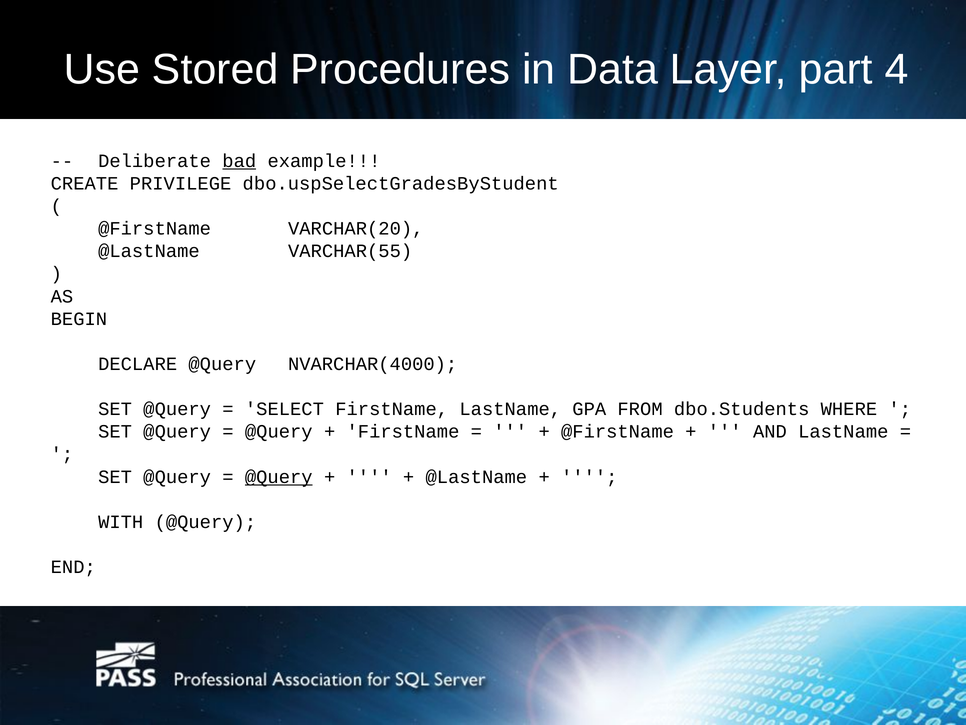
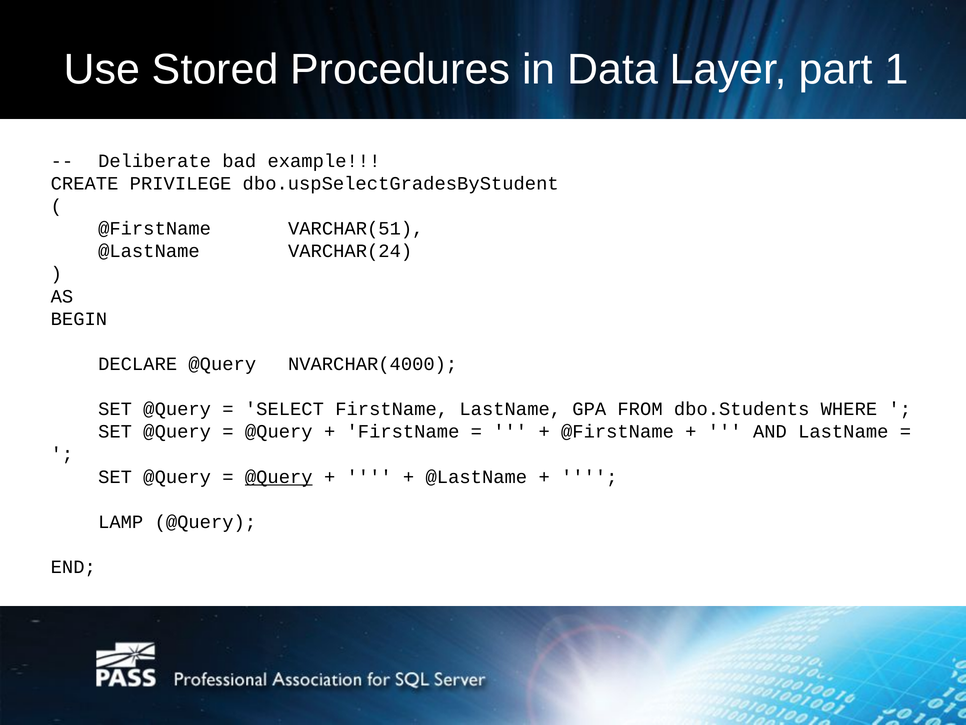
4: 4 -> 1
bad underline: present -> none
VARCHAR(20: VARCHAR(20 -> VARCHAR(51
VARCHAR(55: VARCHAR(55 -> VARCHAR(24
WITH: WITH -> LAMP
